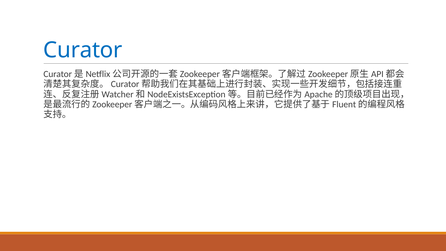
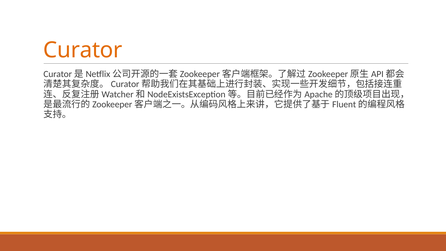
Curator colour: blue -> orange
